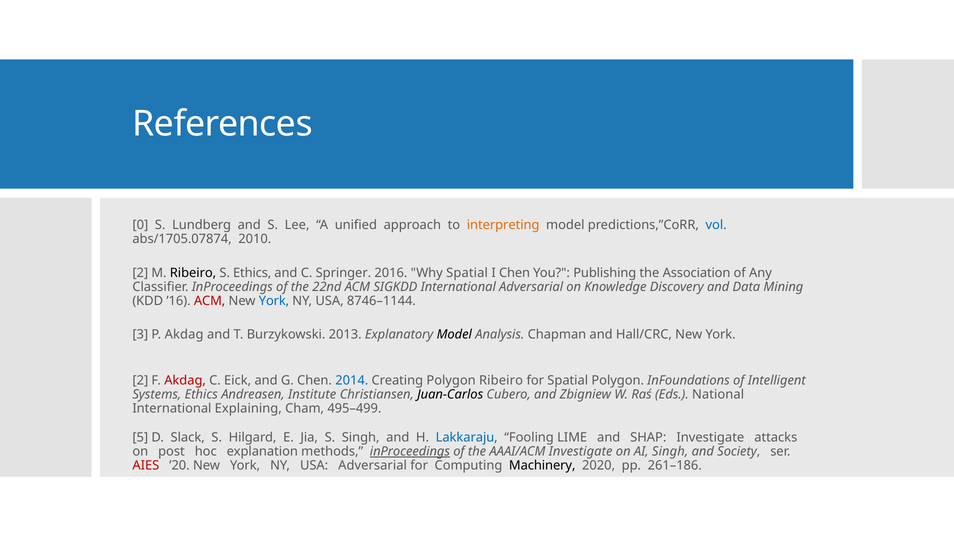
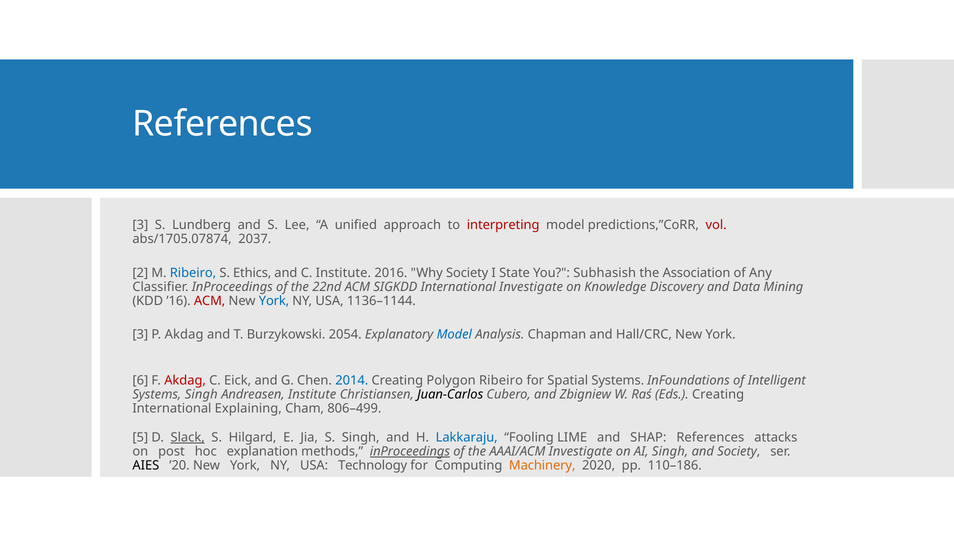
0 at (140, 225): 0 -> 3
interpreting colour: orange -> red
vol colour: blue -> red
2010: 2010 -> 2037
Ribeiro at (193, 273) colour: black -> blue
C Springer: Springer -> Institute
Why Spatial: Spatial -> Society
I Chen: Chen -> State
Publishing: Publishing -> Subhasish
International Adversarial: Adversarial -> Investigate
8746–1144: 8746–1144 -> 1136–1144
2013: 2013 -> 2054
Model at (454, 334) colour: black -> blue
2 at (140, 380): 2 -> 6
Spatial Polygon: Polygon -> Systems
Systems Ethics: Ethics -> Singh
Eds National: National -> Creating
495–499: 495–499 -> 806–499
Slack underline: none -> present
SHAP Investigate: Investigate -> References
AIES colour: red -> black
USA Adversarial: Adversarial -> Technology
Machinery colour: black -> orange
261–186: 261–186 -> 110–186
